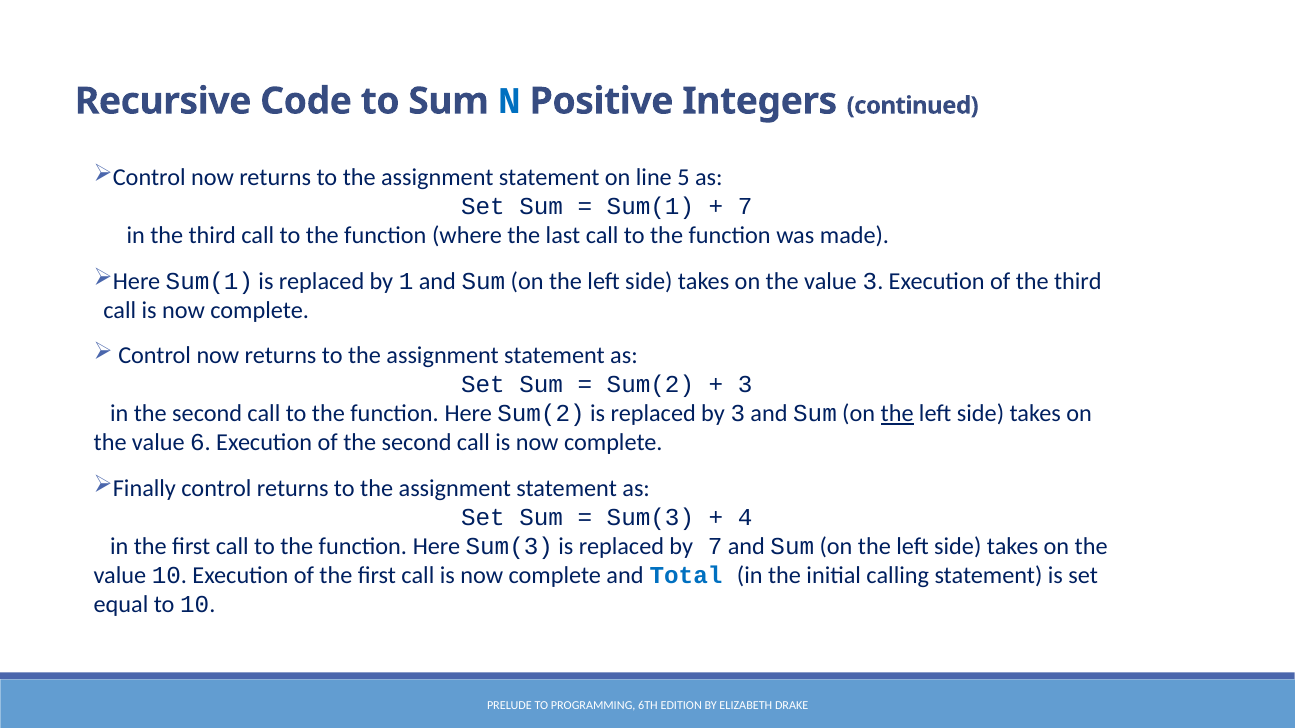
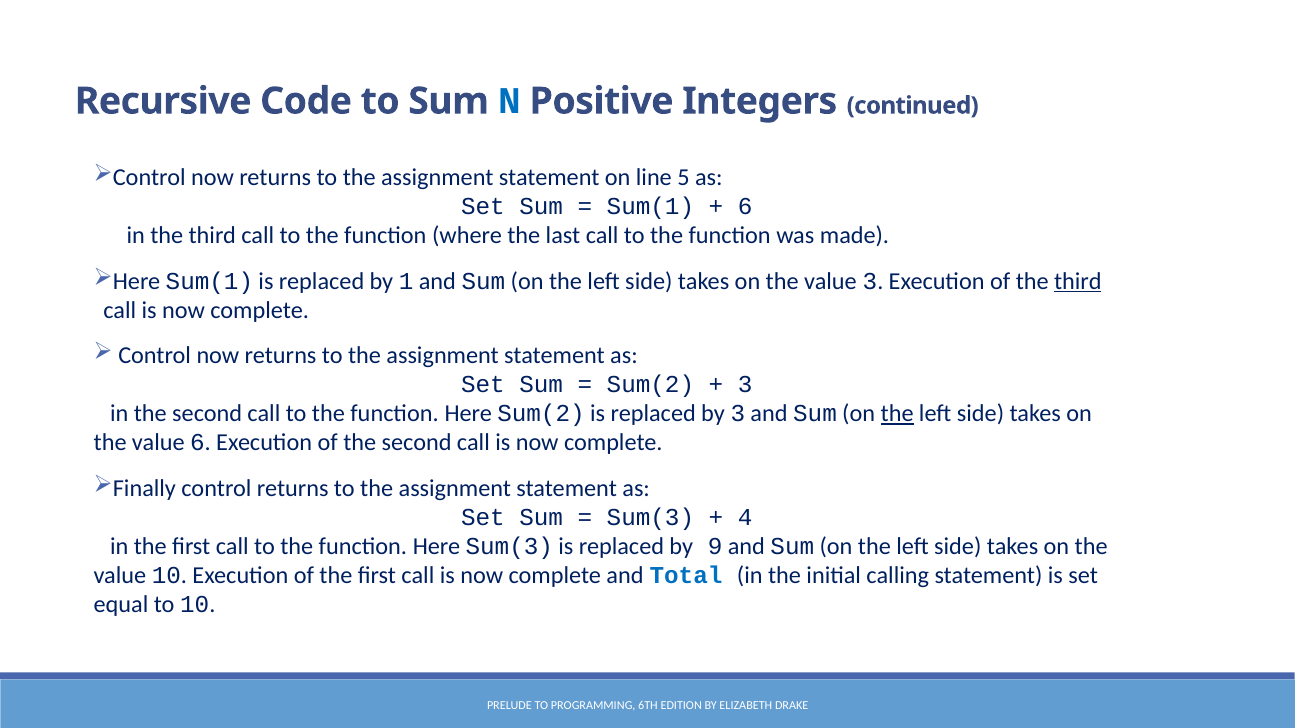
7 at (745, 207): 7 -> 6
third at (1078, 281) underline: none -> present
by 7: 7 -> 9
